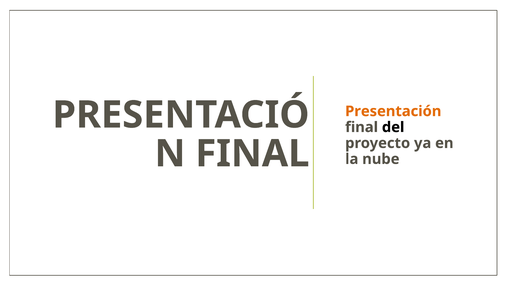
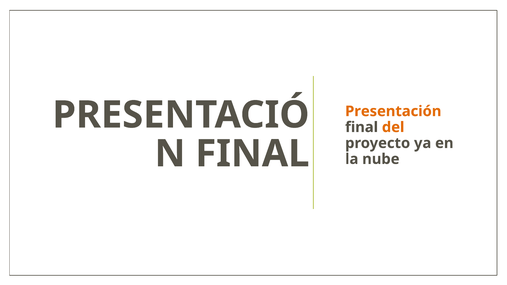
del colour: black -> orange
